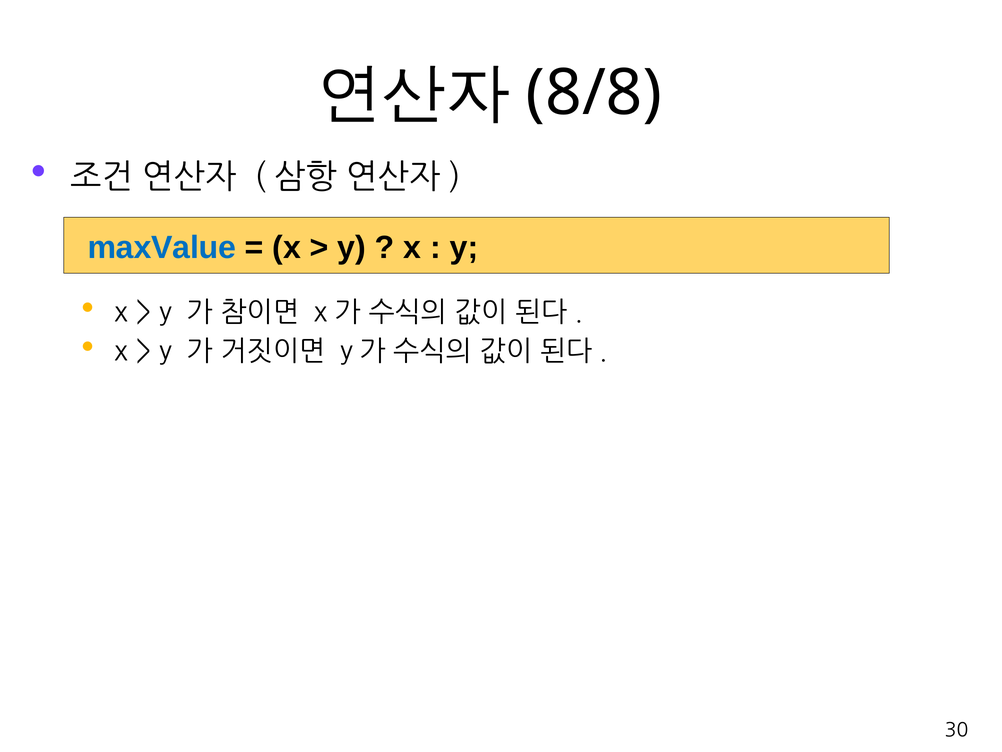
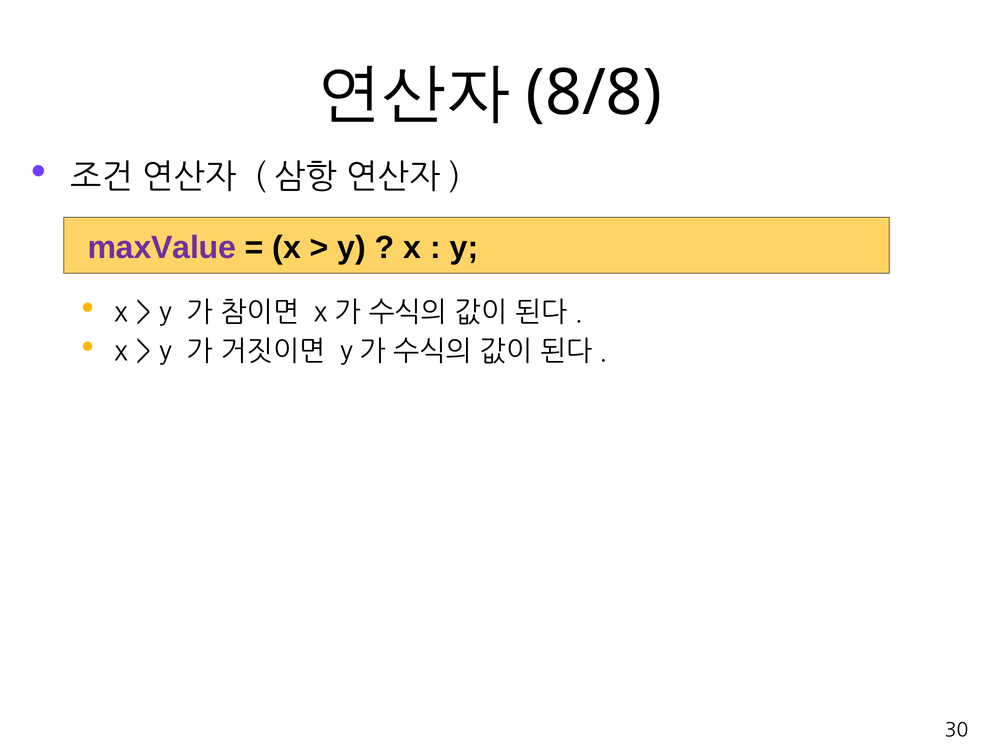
maxValue colour: blue -> purple
